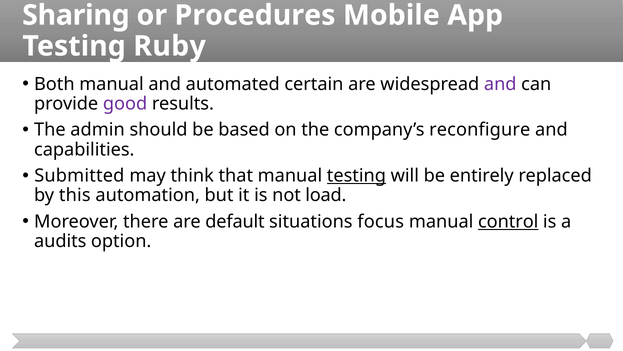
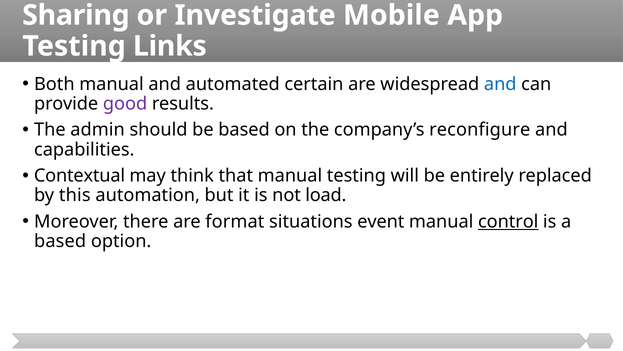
Procedures: Procedures -> Investigate
Ruby: Ruby -> Links
and at (500, 84) colour: purple -> blue
Submitted: Submitted -> Contextual
testing at (356, 175) underline: present -> none
default: default -> format
focus: focus -> event
audits at (60, 241): audits -> based
